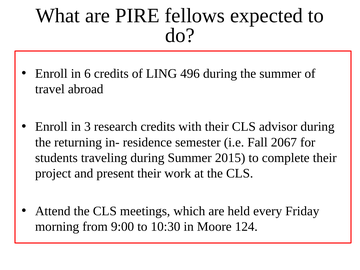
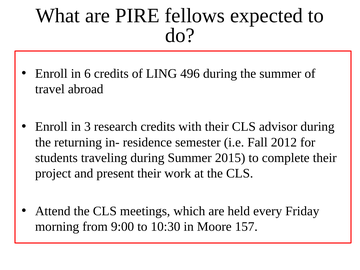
2067: 2067 -> 2012
124: 124 -> 157
